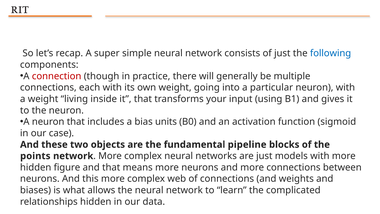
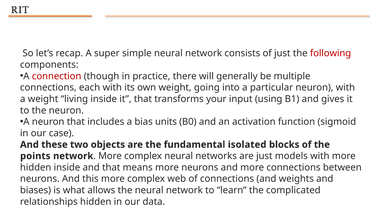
following colour: blue -> red
pipeline: pipeline -> isolated
hidden figure: figure -> inside
